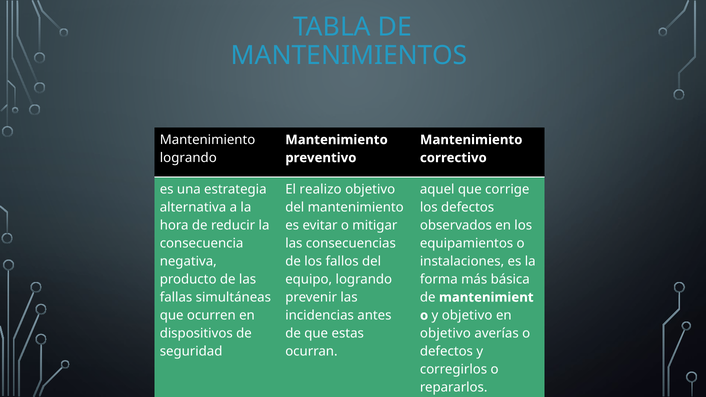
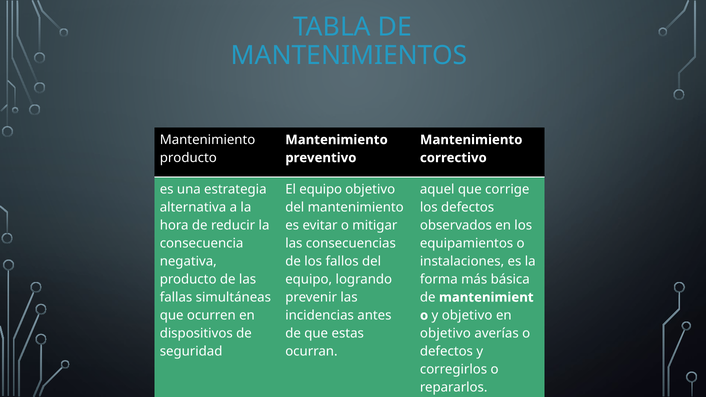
logrando at (188, 158): logrando -> producto
El realizo: realizo -> equipo
